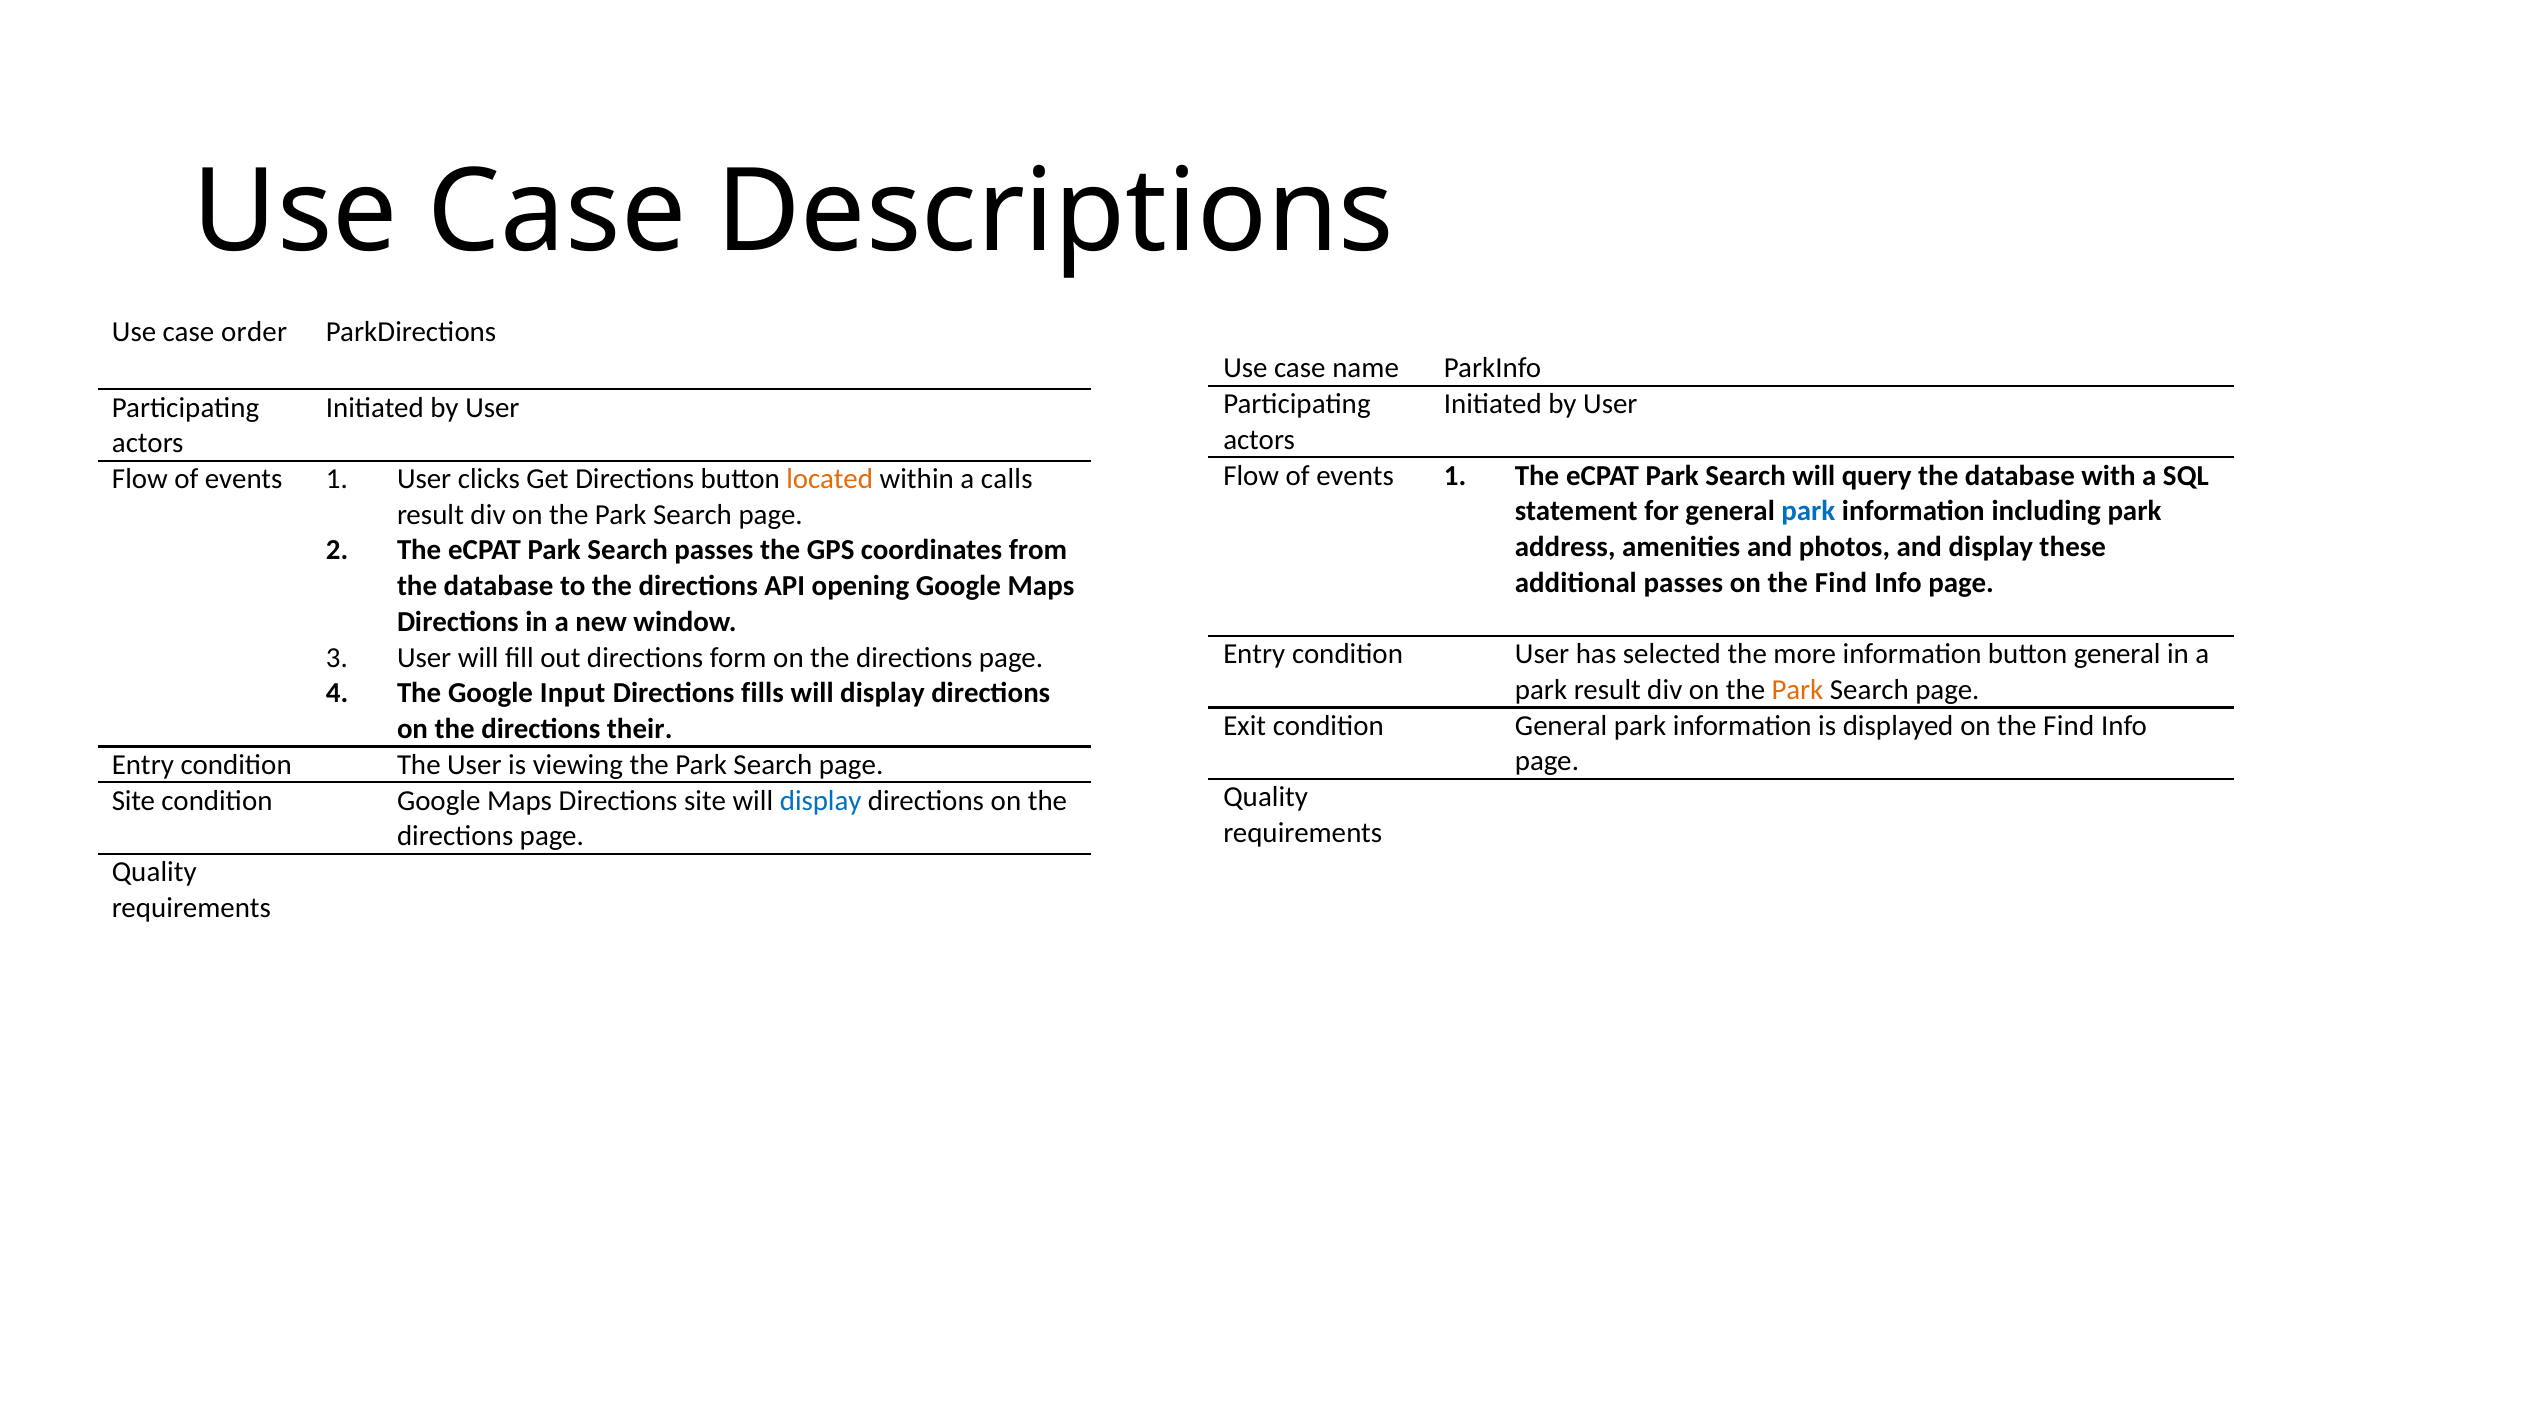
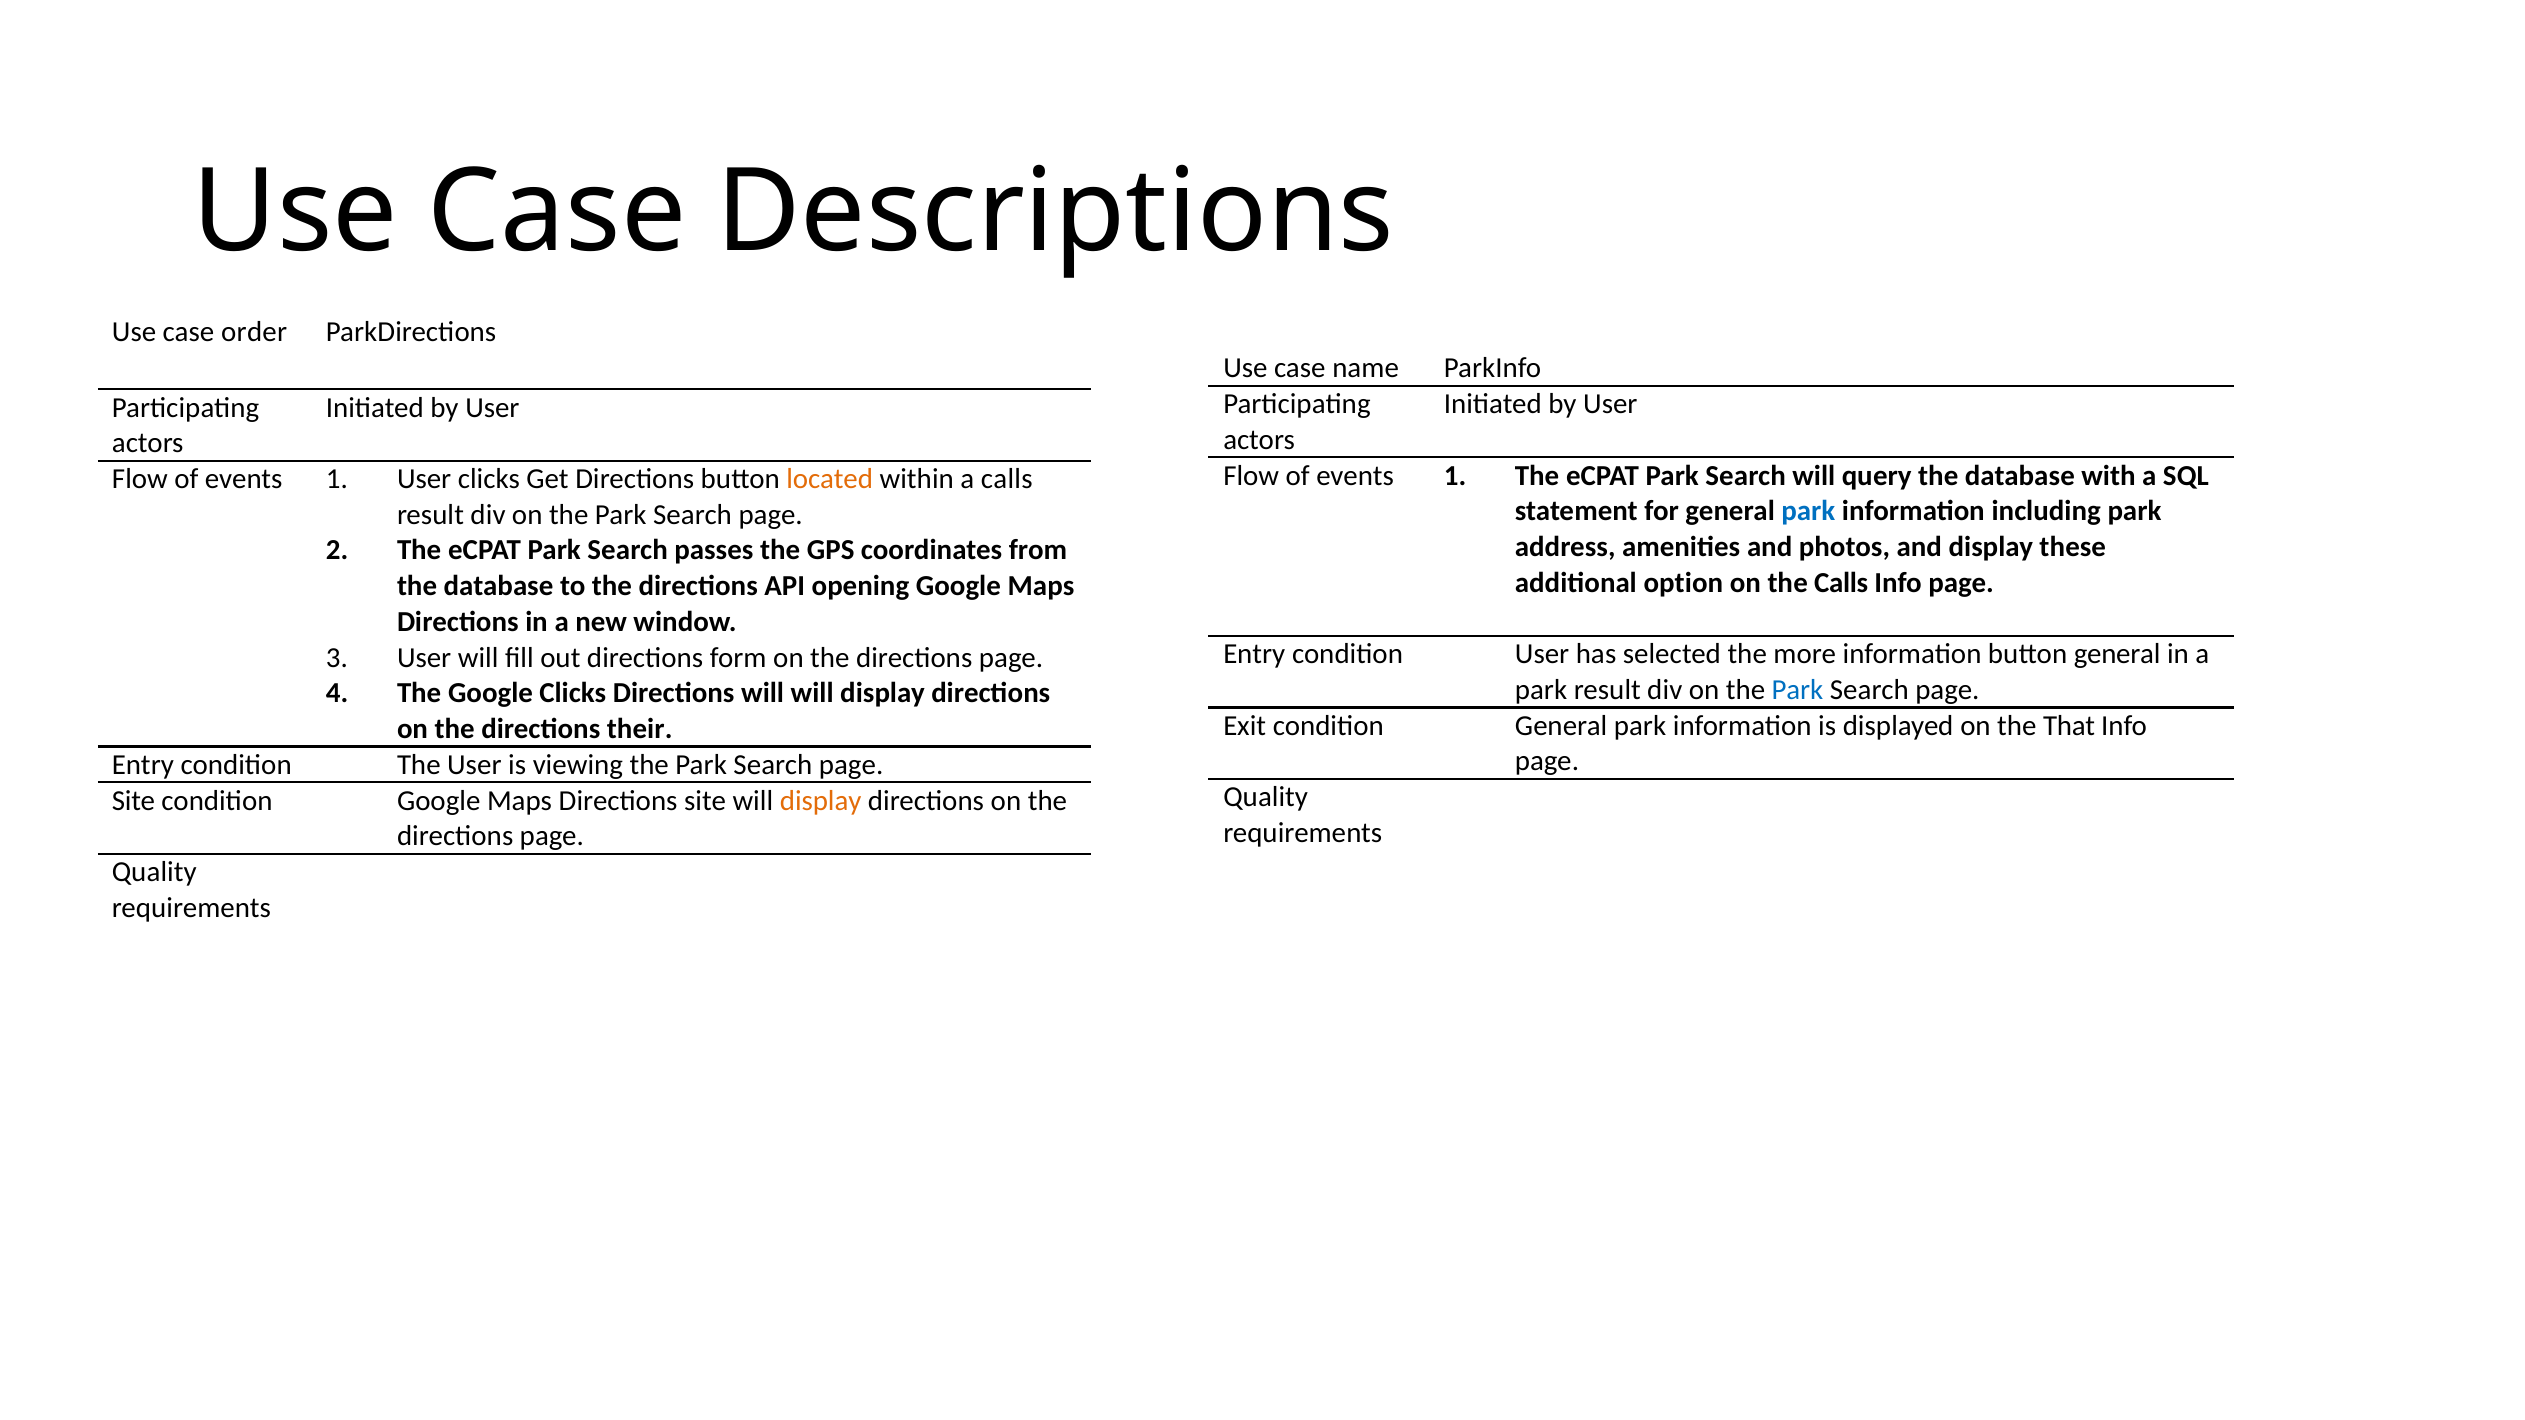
additional passes: passes -> option
Find at (1841, 583): Find -> Calls
Park at (1797, 690) colour: orange -> blue
Google Input: Input -> Clicks
Directions fills: fills -> will
displayed on the Find: Find -> That
display at (821, 801) colour: blue -> orange
